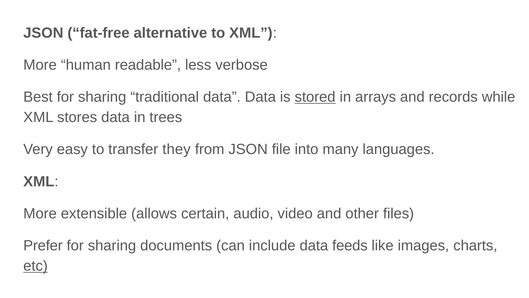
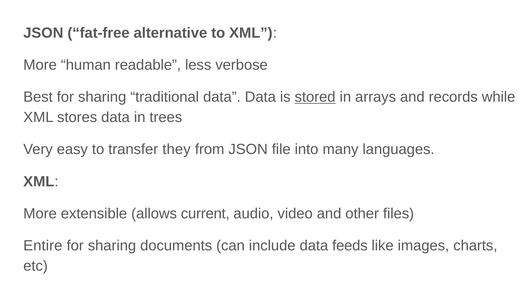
certain: certain -> current
Prefer: Prefer -> Entire
etc underline: present -> none
